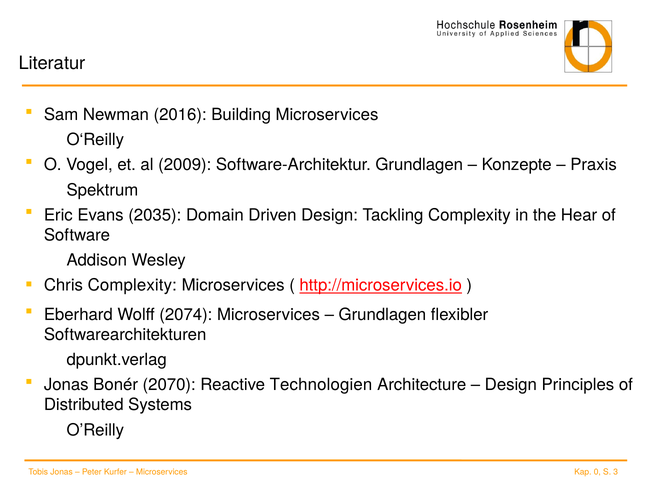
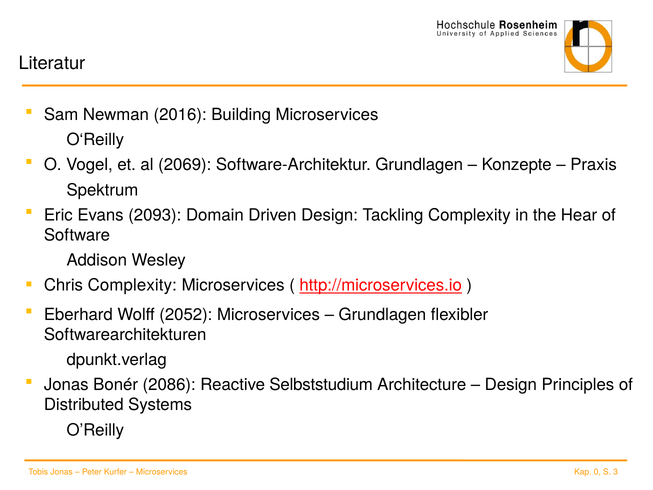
2009: 2009 -> 2069
2035: 2035 -> 2093
2074: 2074 -> 2052
2070: 2070 -> 2086
Technologien: Technologien -> Selbststudium
